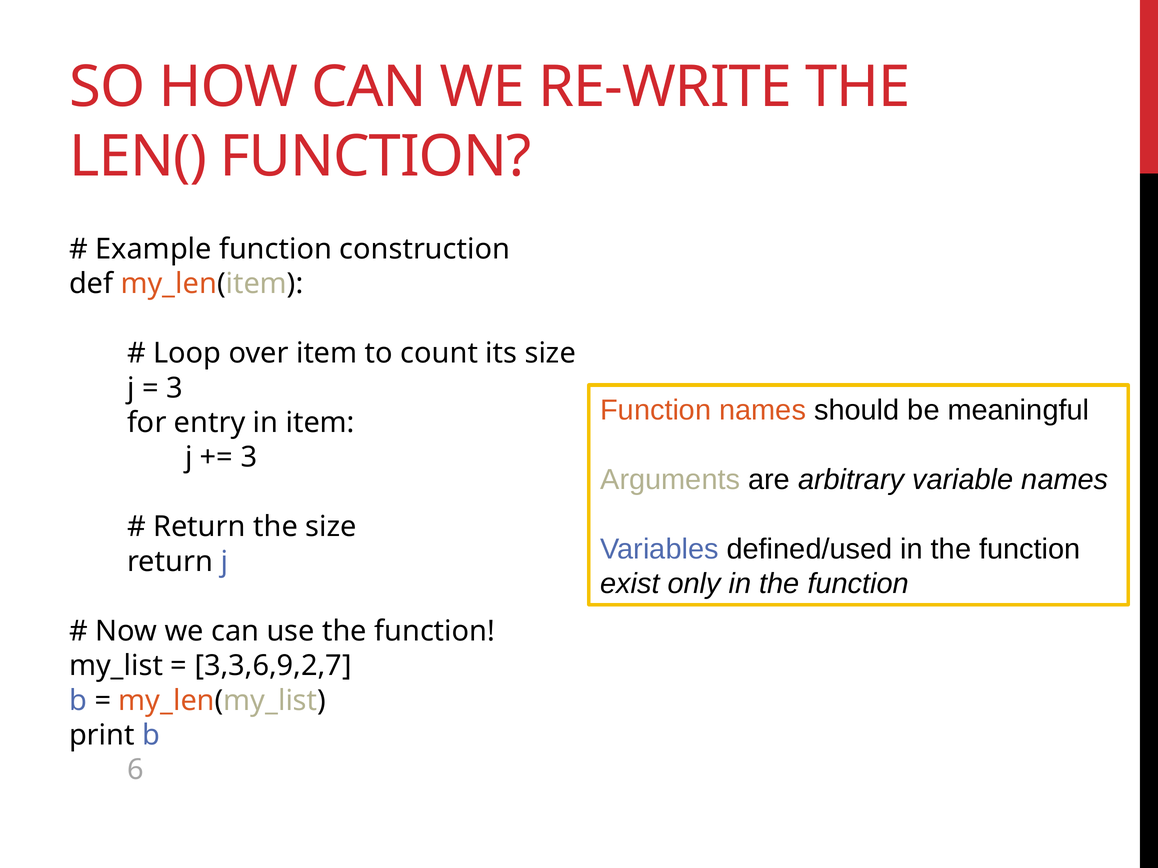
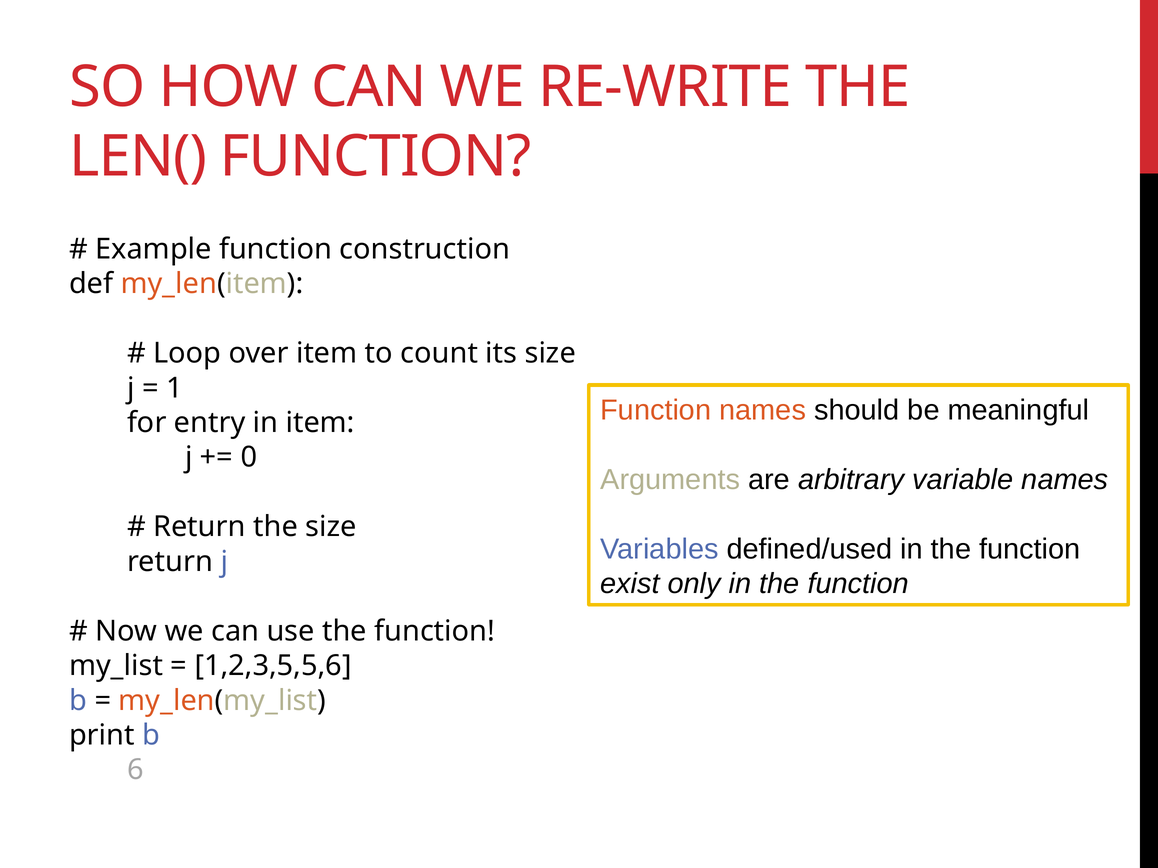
3 at (174, 388): 3 -> 1
3 at (249, 458): 3 -> 0
3,3,6,9,2,7: 3,3,6,9,2,7 -> 1,2,3,5,5,6
